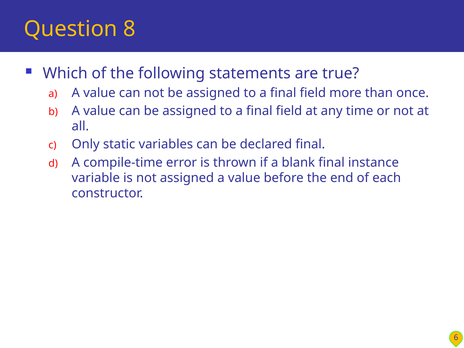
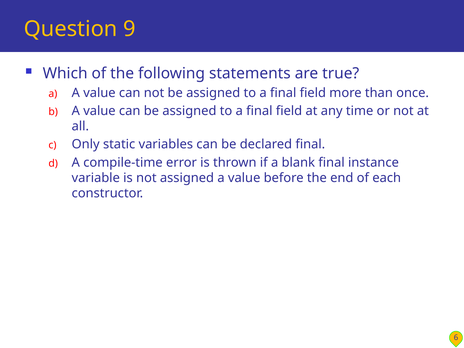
8: 8 -> 9
